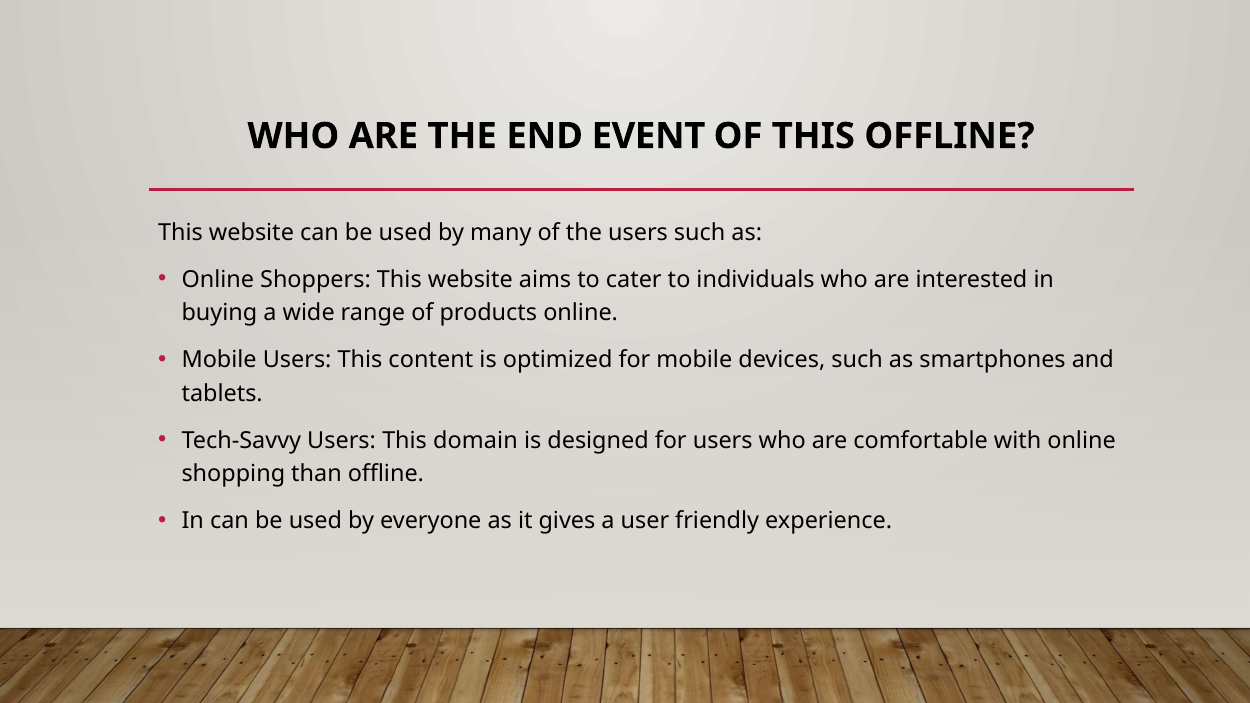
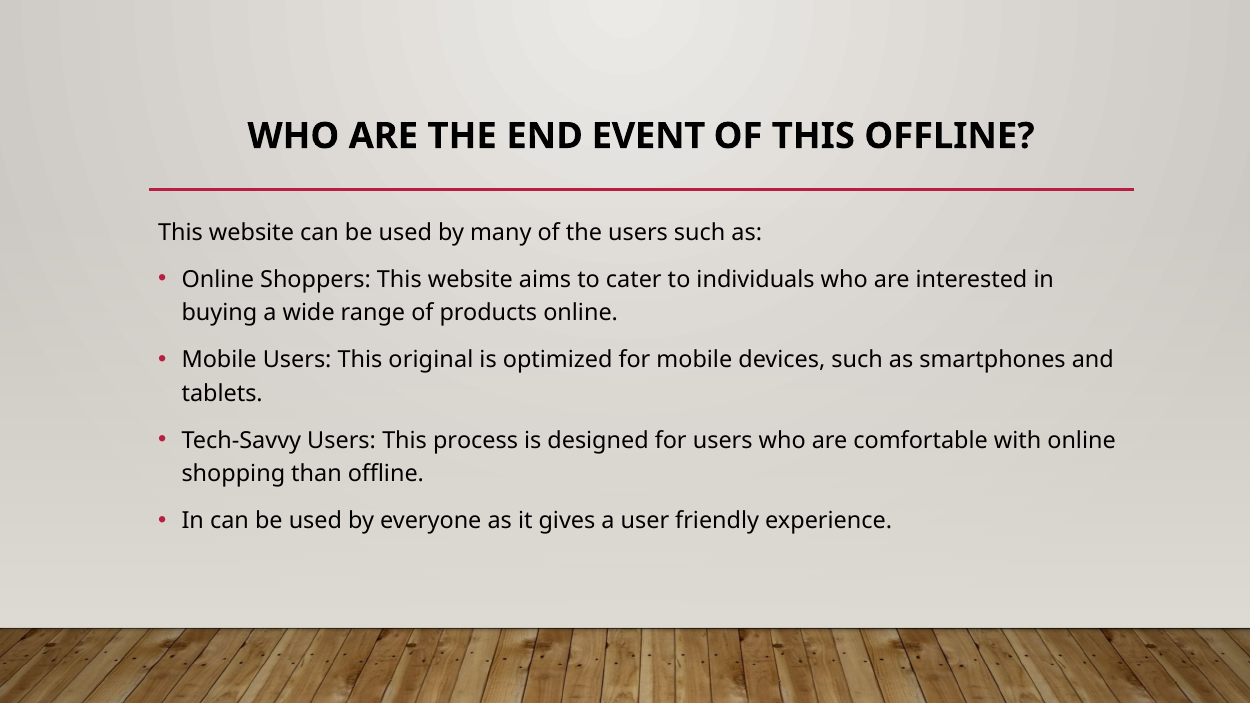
content: content -> original
domain: domain -> process
